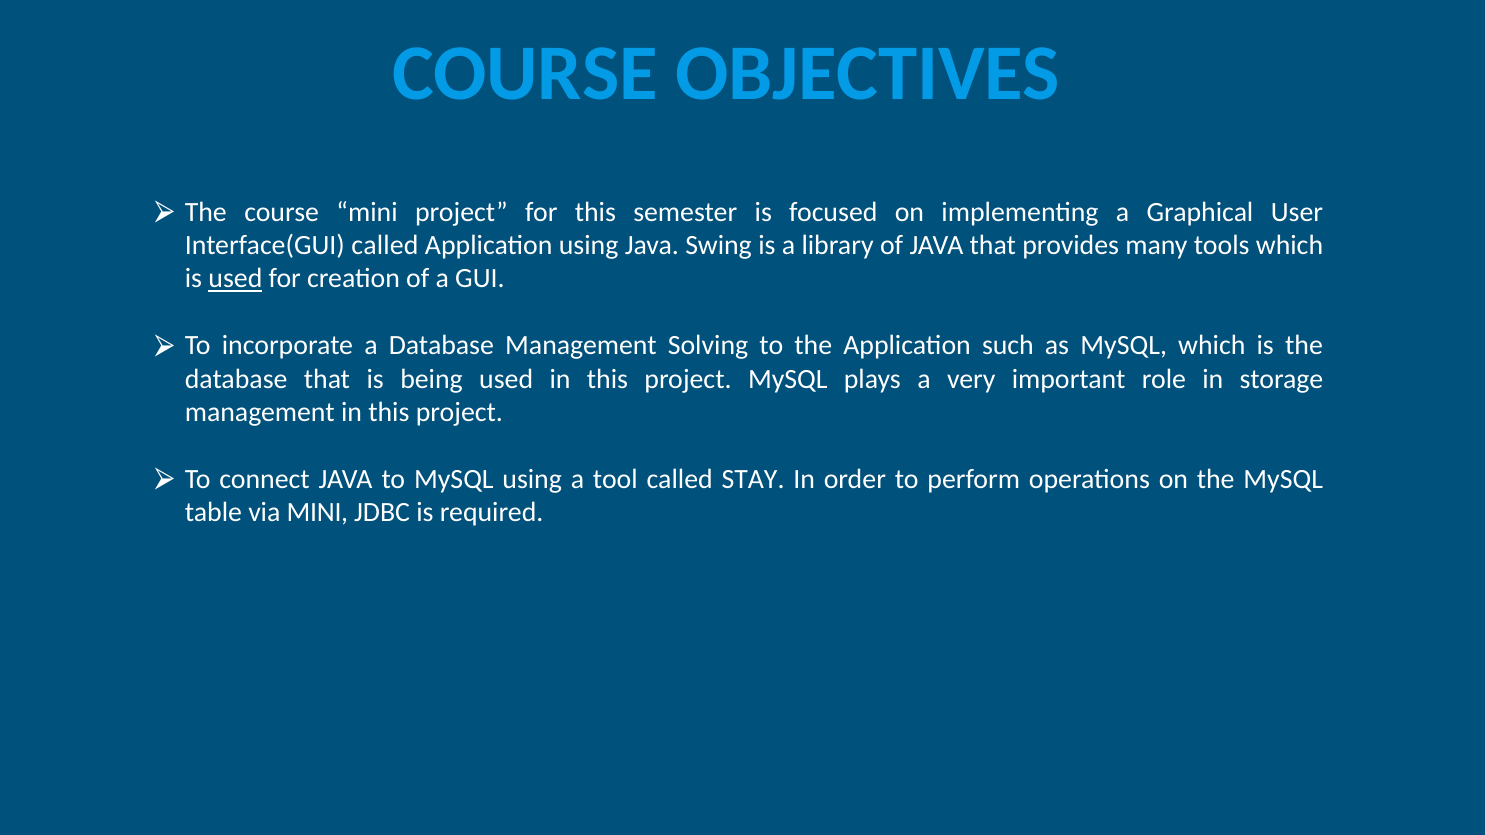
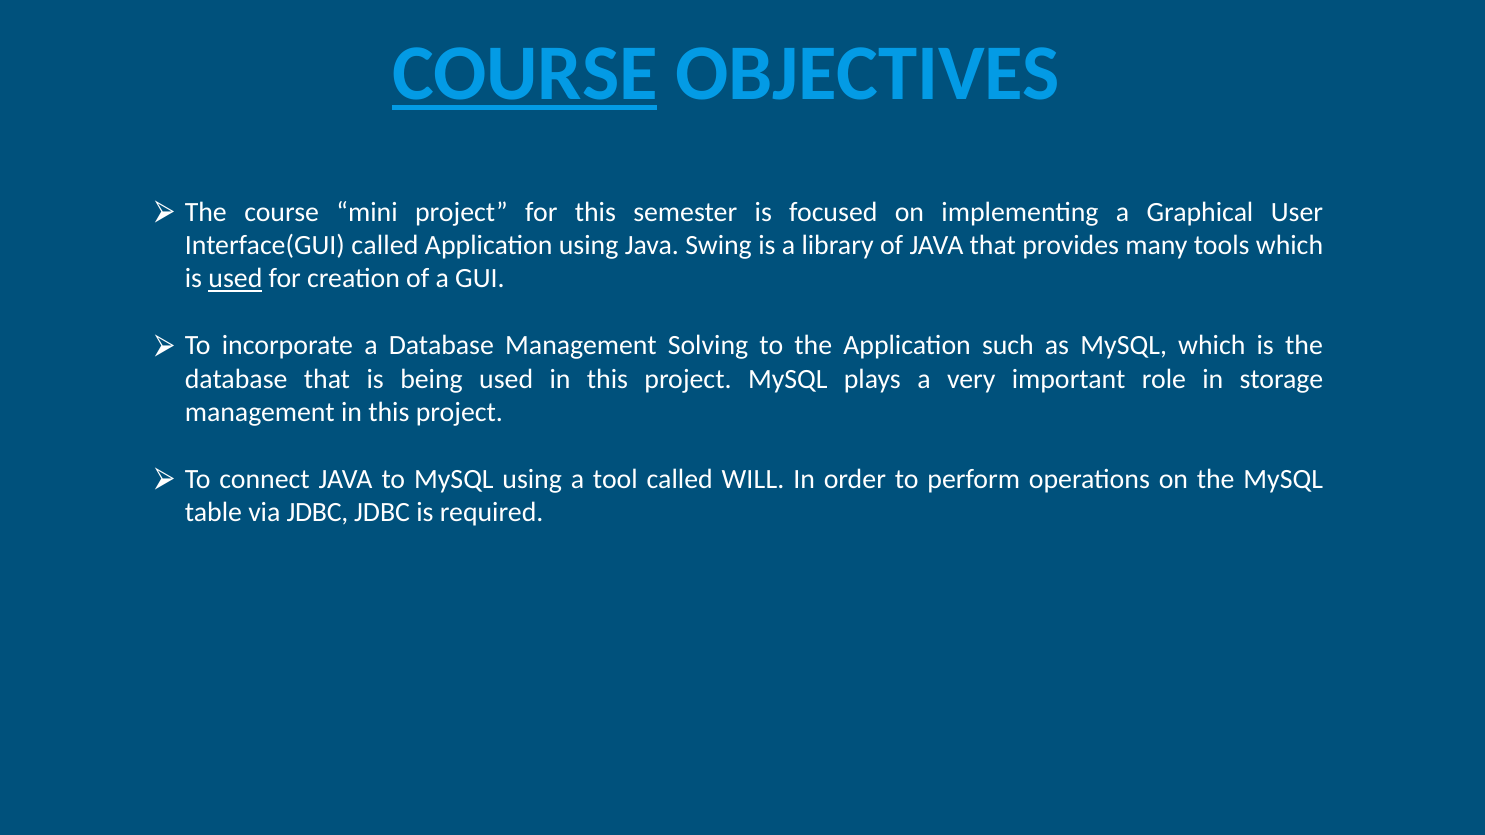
COURSE at (525, 74) underline: none -> present
STAY: STAY -> WILL
via MINI: MINI -> JDBC
